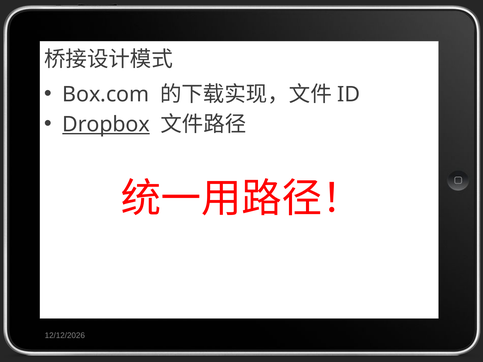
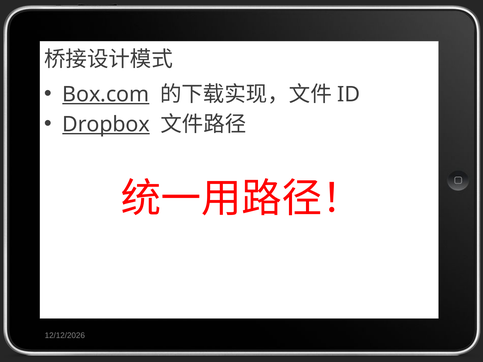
Box.com underline: none -> present
